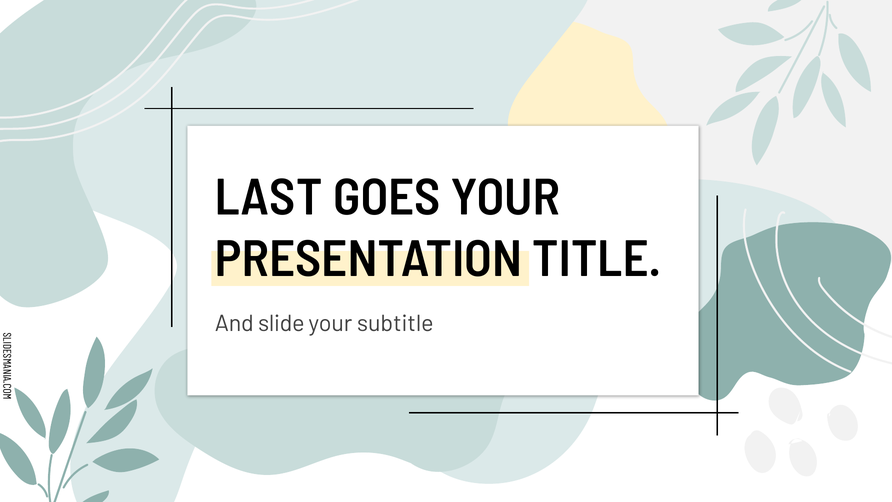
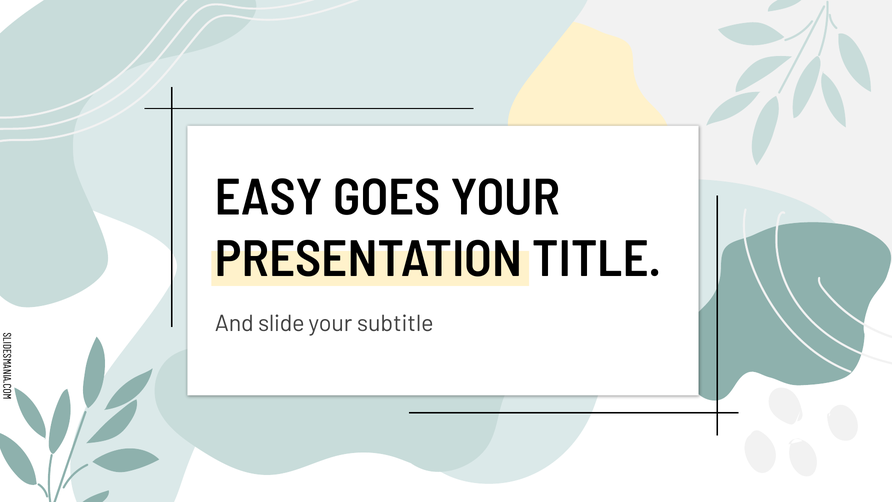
LAST: LAST -> EASY
